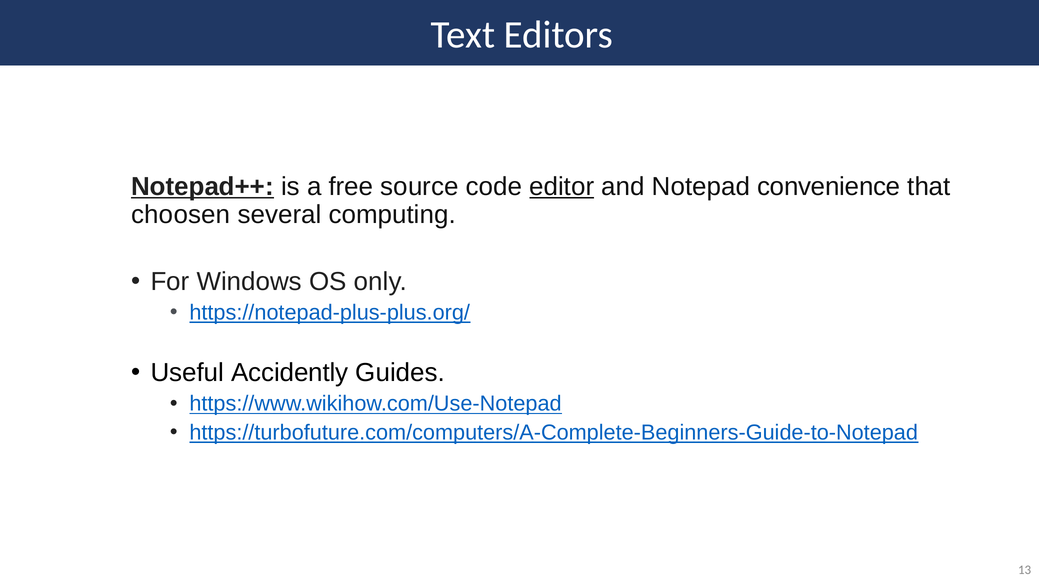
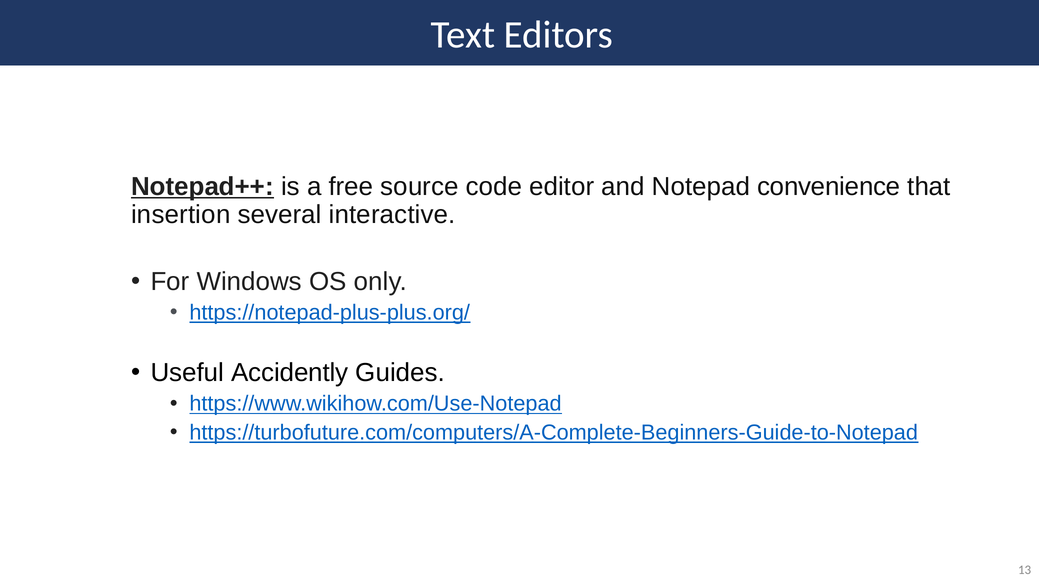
editor underline: present -> none
choosen: choosen -> insertion
computing: computing -> interactive
